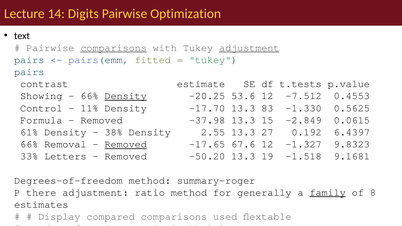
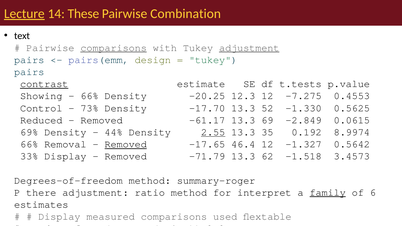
Lecture underline: none -> present
14 Digits: Digits -> These
Optimization: Optimization -> Combination
fitted: fitted -> design
contrast at (44, 84) underline: none -> present
Density at (126, 96) underline: present -> none
53.6: 53.6 -> 12.3
-7.512: -7.512 -> -7.275
11%: 11% -> 73%
83: 83 -> 52
Formula: Formula -> Reduced
-37.98: -37.98 -> -61.17
15: 15 -> 69
61%: 61% -> 69%
38%: 38% -> 44%
2.55 underline: none -> present
27: 27 -> 35
6.4397: 6.4397 -> 8.9974
67.6: 67.6 -> 46.4
9.8323: 9.8323 -> 0.5642
33% Letters: Letters -> Display
-50.20: -50.20 -> -71.79
19: 19 -> 62
9.1681: 9.1681 -> 3.4573
generally: generally -> interpret
8: 8 -> 6
compared: compared -> measured
